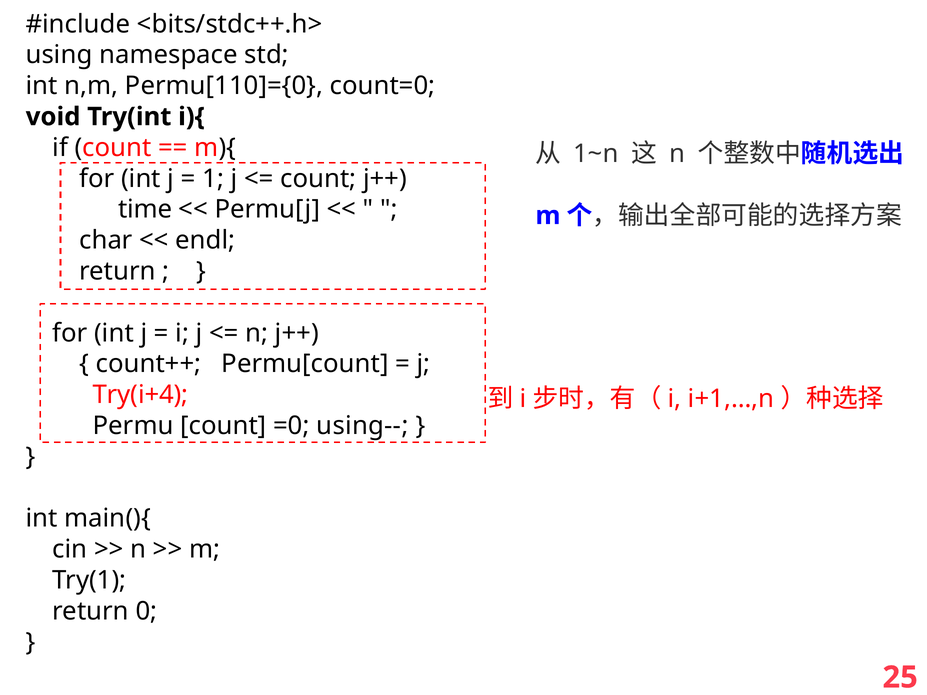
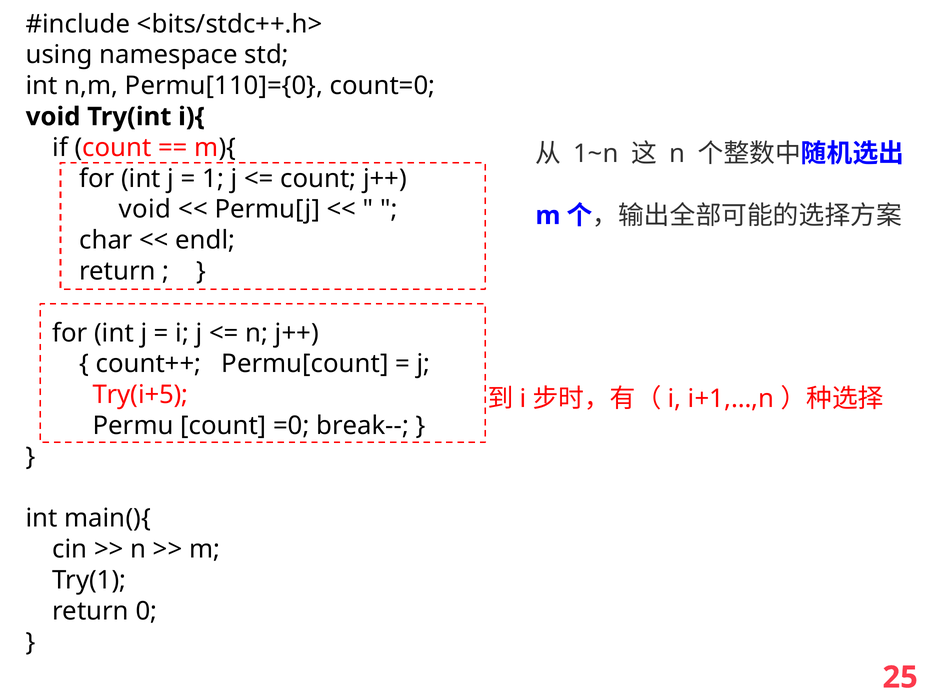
time at (145, 210): time -> void
Try(i+4: Try(i+4 -> Try(i+5
using--: using-- -> break--
